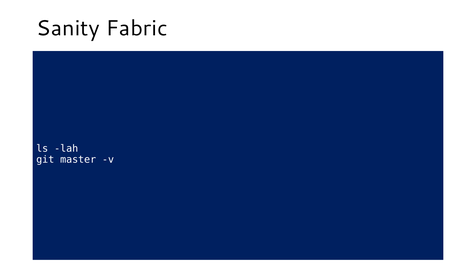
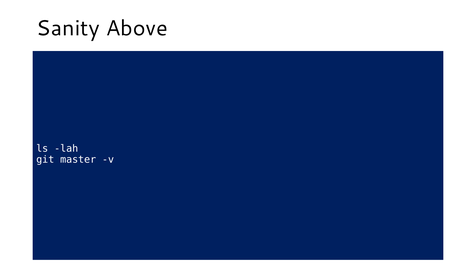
Fabric: Fabric -> Above
